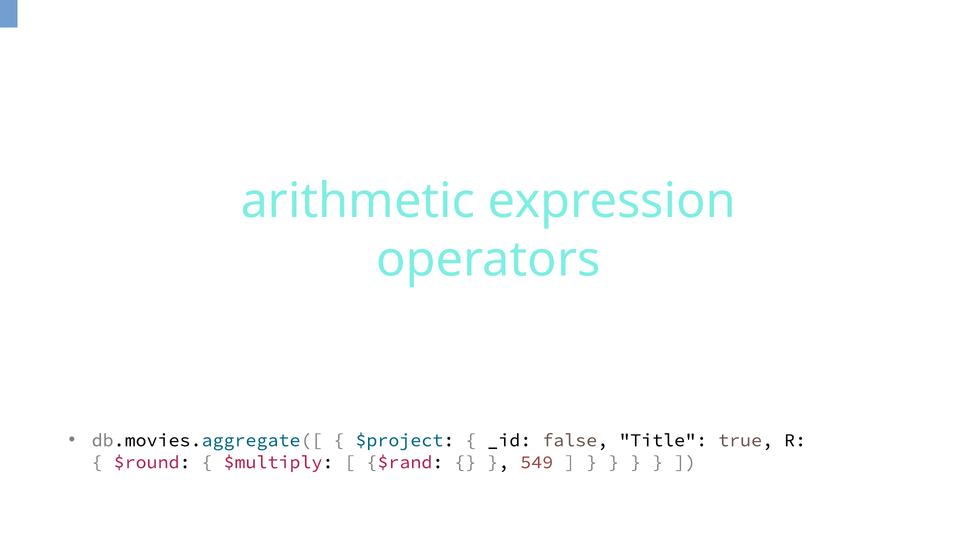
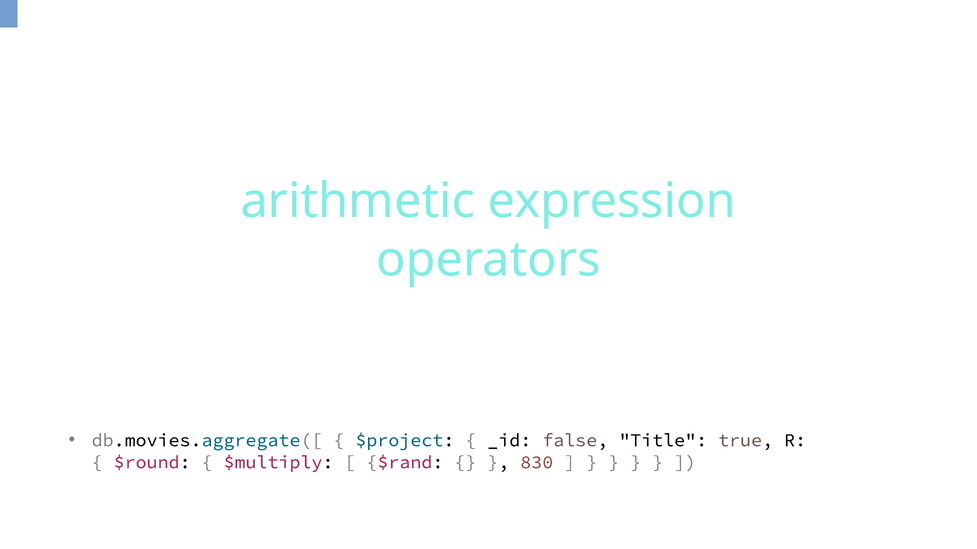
549: 549 -> 830
